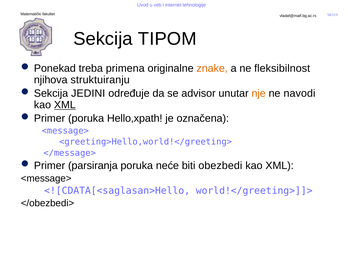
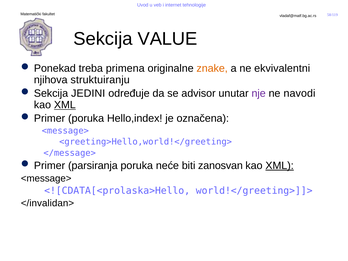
TIPOM: TIPOM -> VALUE
fleksibilnost: fleksibilnost -> ekvivalentni
nje colour: orange -> purple
Hello,xpath: Hello,xpath -> Hello,index
obezbedi: obezbedi -> zanosvan
XML at (280, 166) underline: none -> present
<![CDATA[<saglasan>Hello: <![CDATA[<saglasan>Hello -> <![CDATA[<prolaska>Hello
</obezbedi>: </obezbedi> -> </invalidan>
